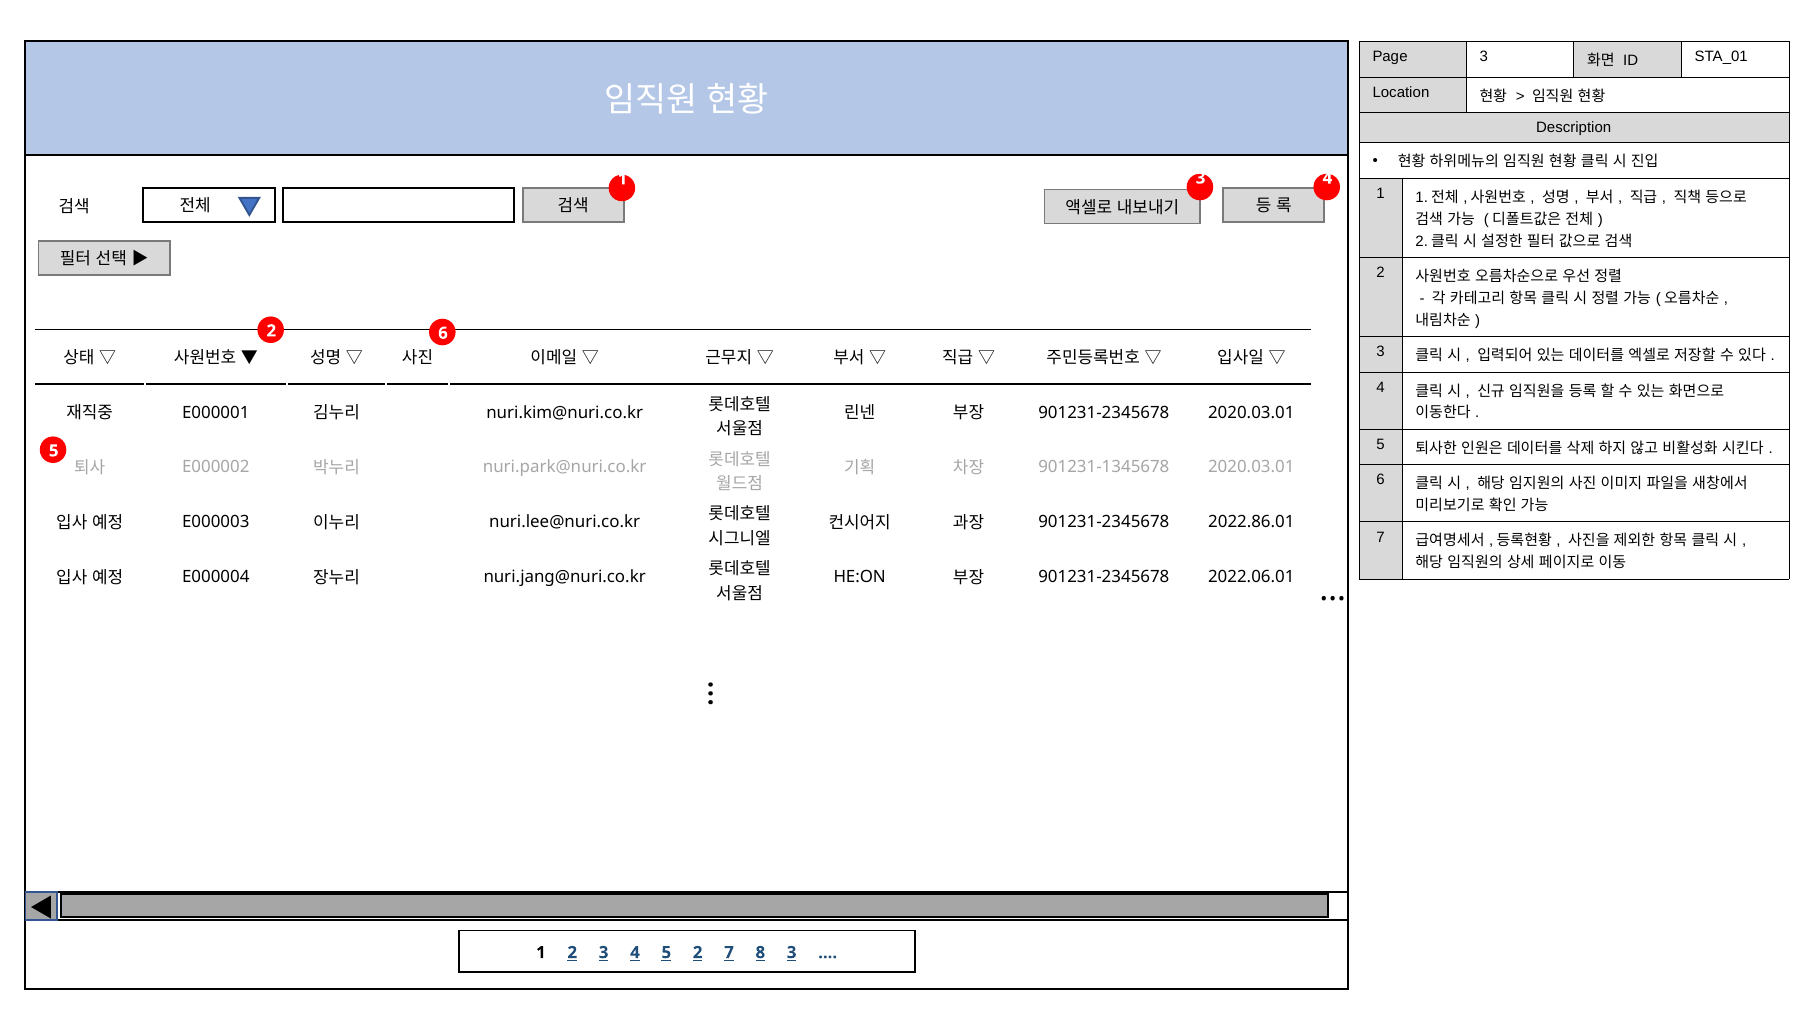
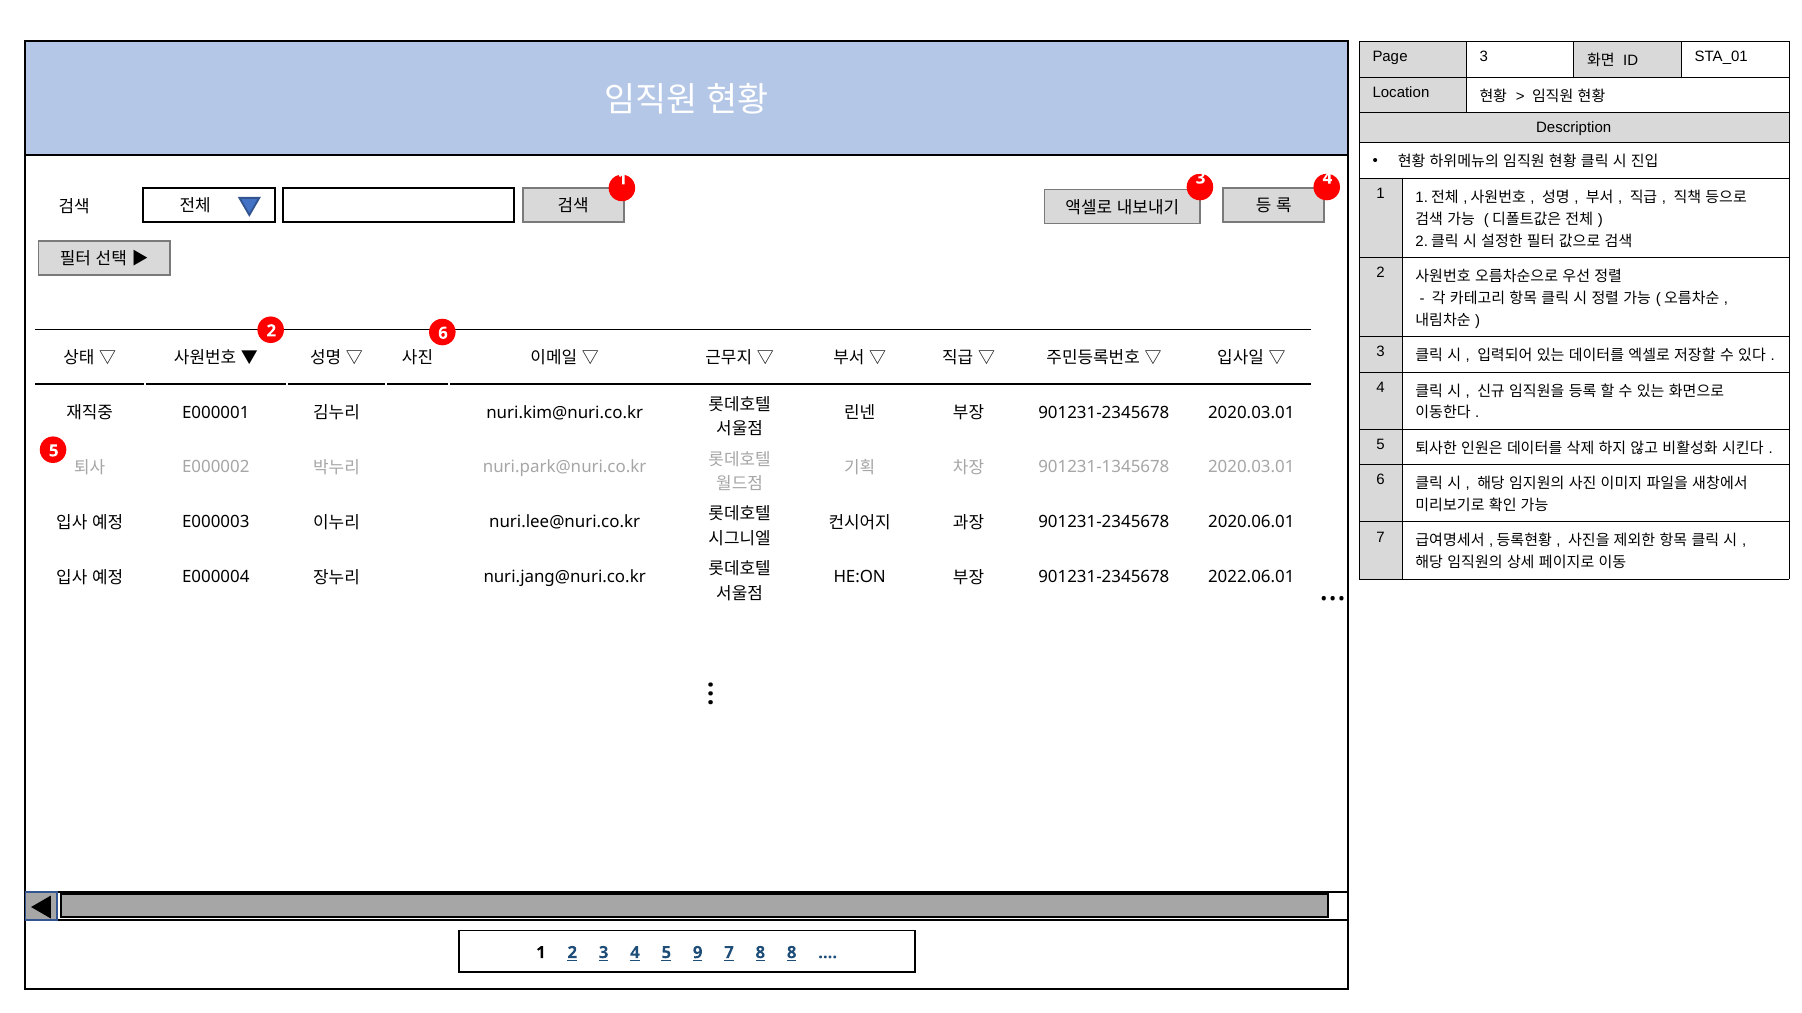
2022.86.01: 2022.86.01 -> 2020.06.01
5 2: 2 -> 9
8 3: 3 -> 8
